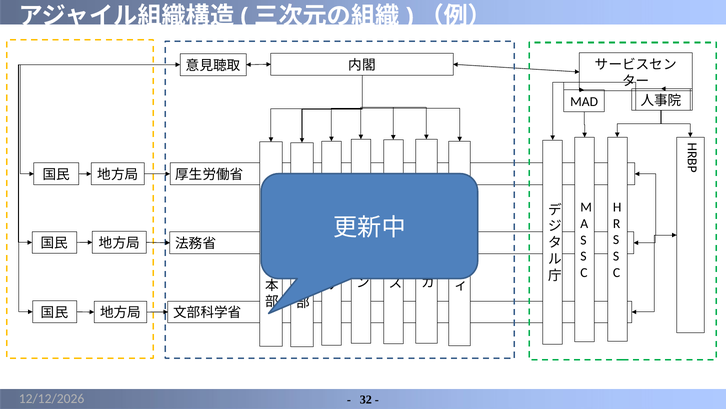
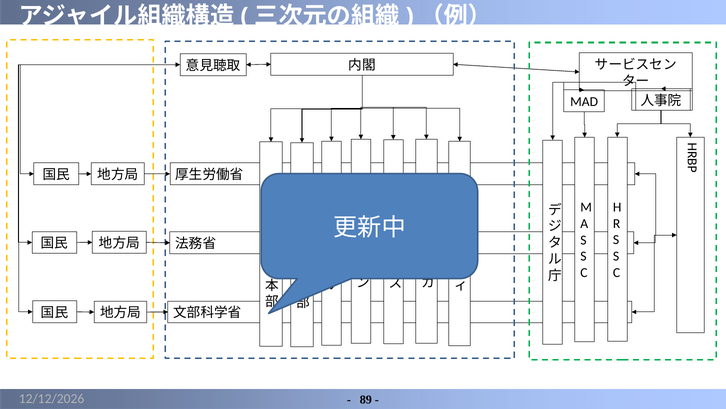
32: 32 -> 89
